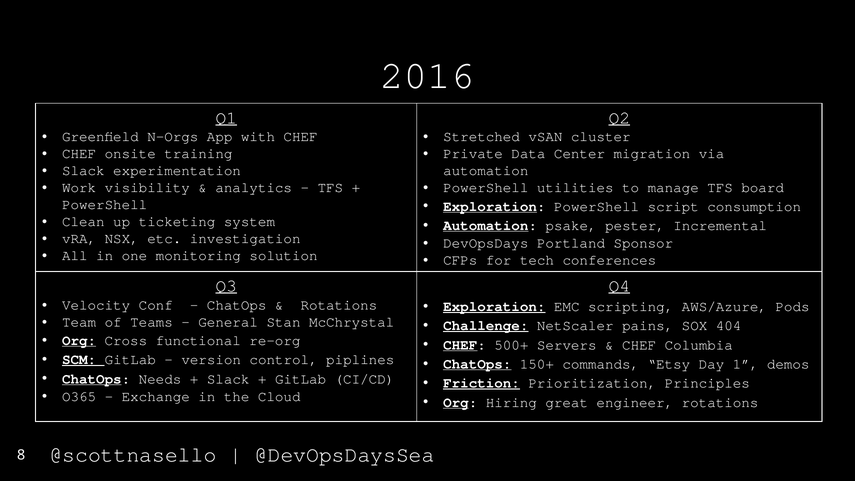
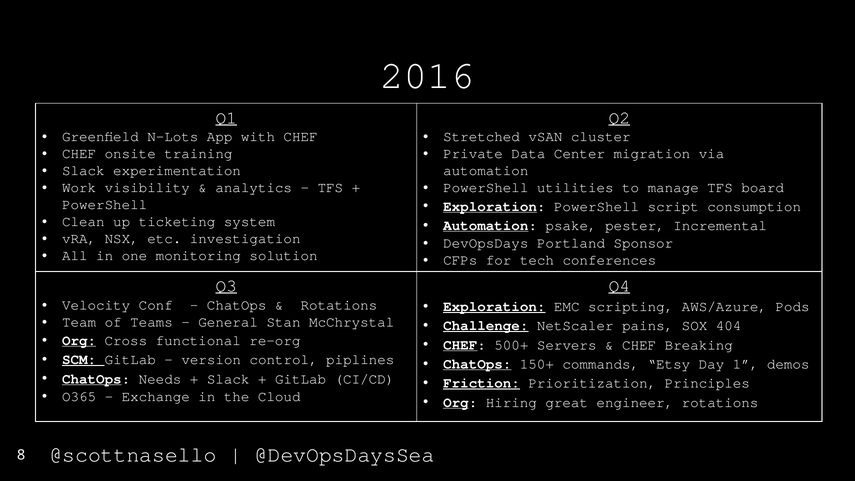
N-Orgs: N-Orgs -> N-Lots
Columbia: Columbia -> Breaking
